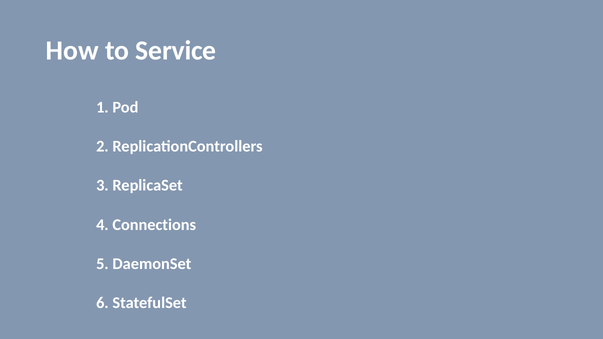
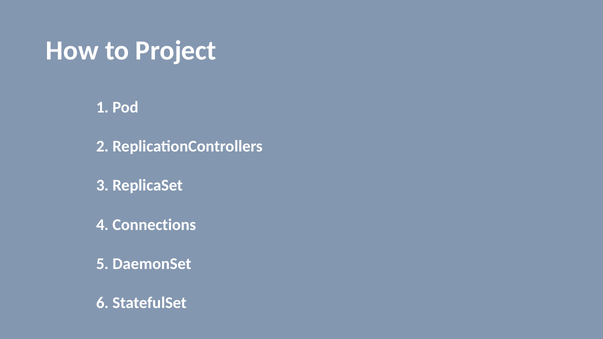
Service: Service -> Project
